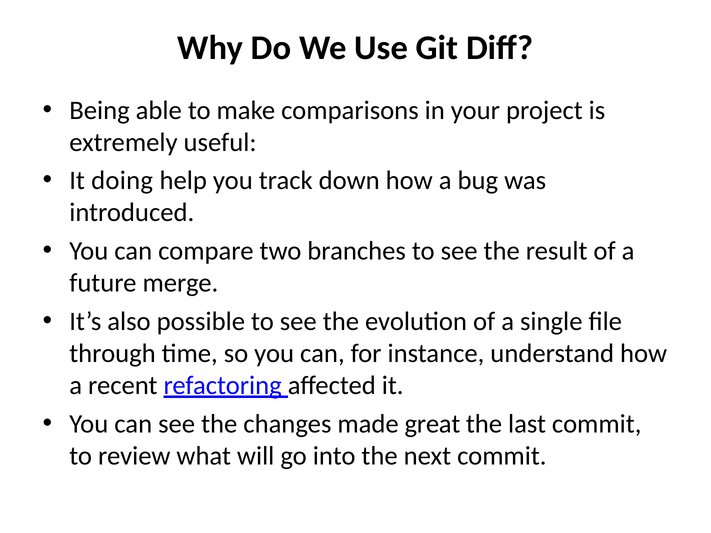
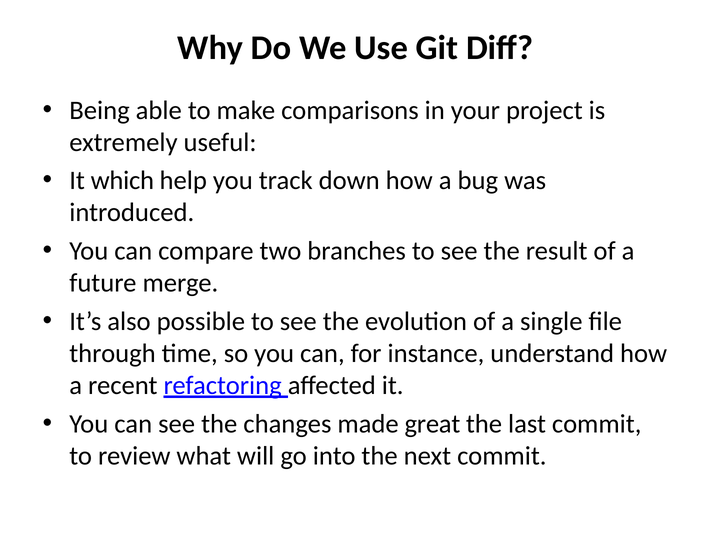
doing: doing -> which
